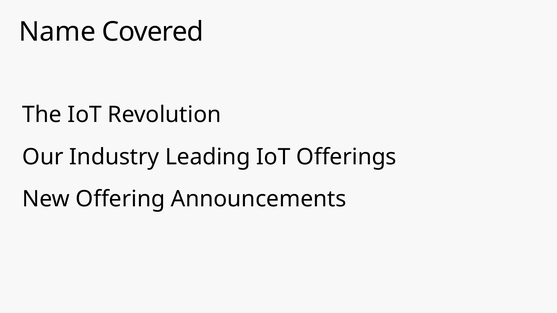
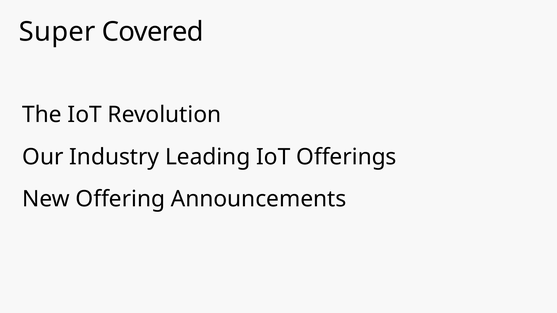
Name: Name -> Super
